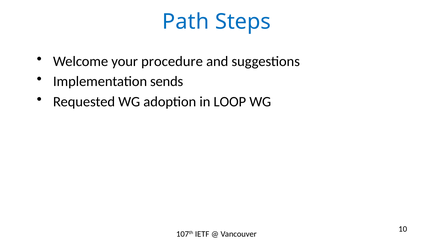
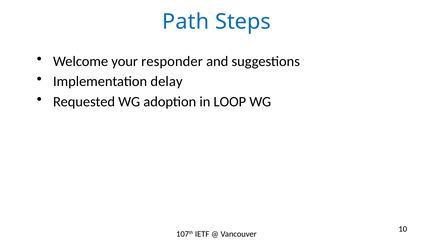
procedure: procedure -> responder
sends: sends -> delay
